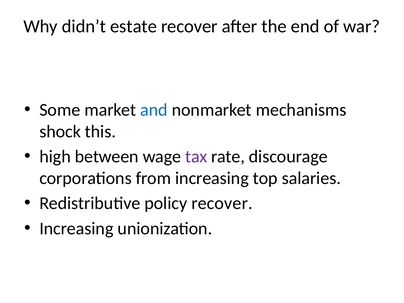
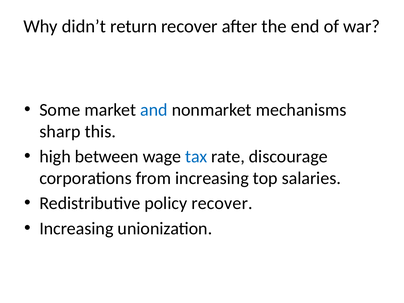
estate: estate -> return
shock: shock -> sharp
tax colour: purple -> blue
